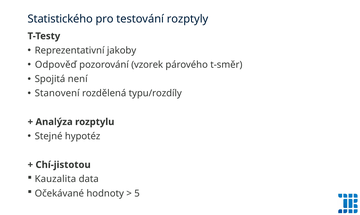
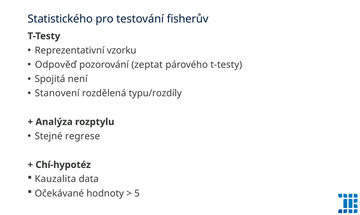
rozptyly: rozptyly -> fisherův
jakoby: jakoby -> vzorku
vzorek: vzorek -> zeptat
párového t-směr: t-směr -> t-testy
hypotéz: hypotéz -> regrese
Chí-jistotou: Chí-jistotou -> Chí-hypotéz
